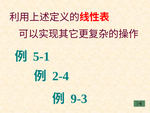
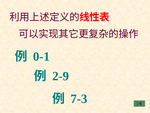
5-1: 5-1 -> 0-1
2-4: 2-4 -> 2-9
9-3: 9-3 -> 7-3
